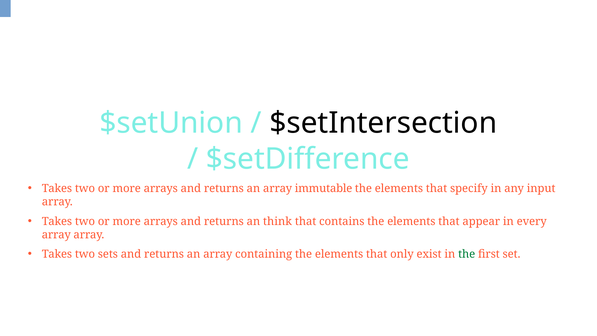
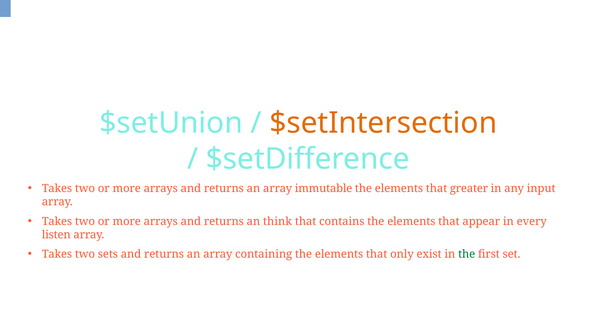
$setIntersection colour: black -> orange
specify: specify -> greater
array at (56, 235): array -> listen
